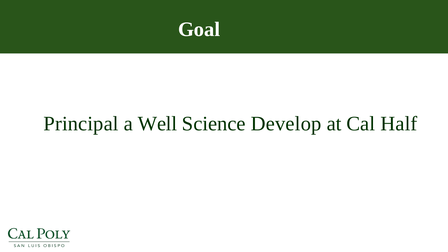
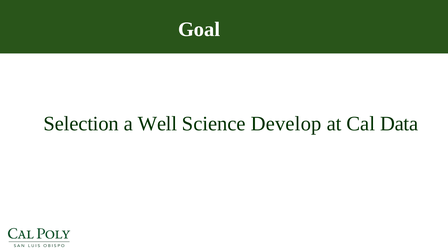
Principal: Principal -> Selection
Half: Half -> Data
